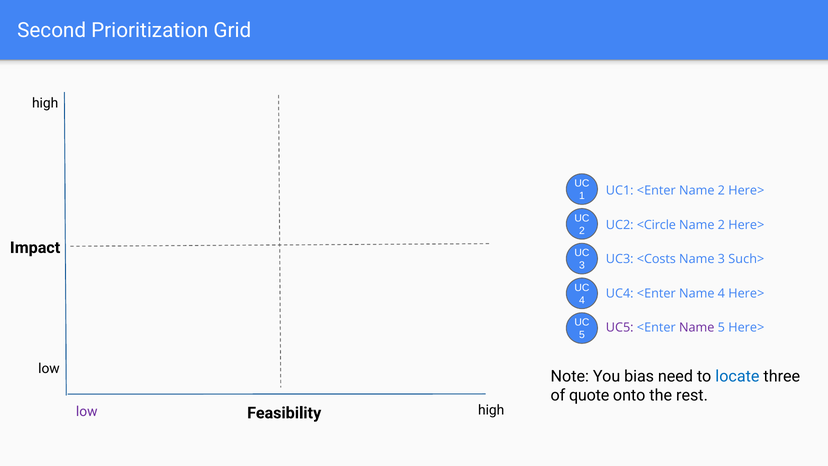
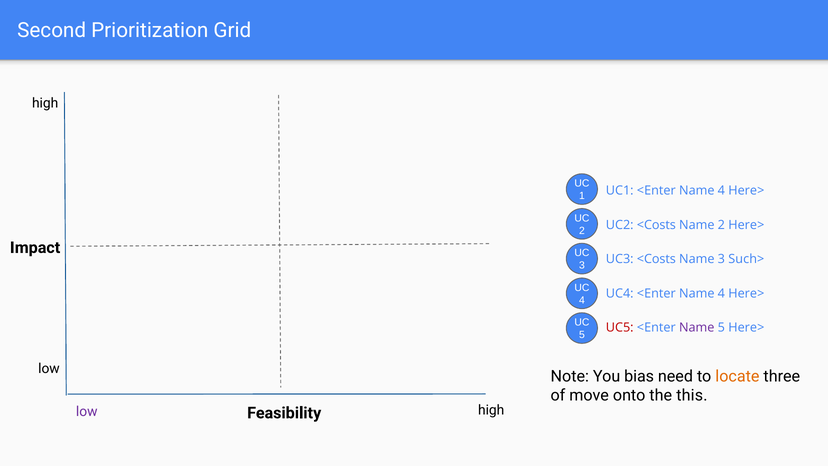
UC1 <Enter Name 2: 2 -> 4
UC2 <Circle: <Circle -> <Costs
UC5 colour: purple -> red
locate colour: blue -> orange
quote: quote -> move
rest: rest -> this
